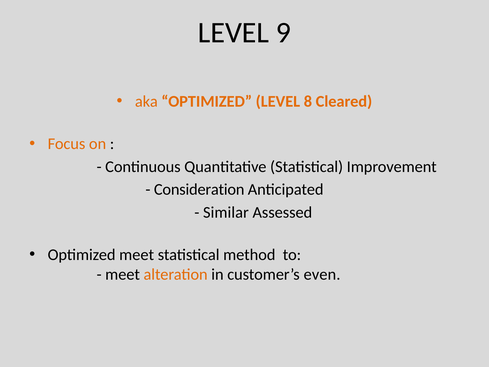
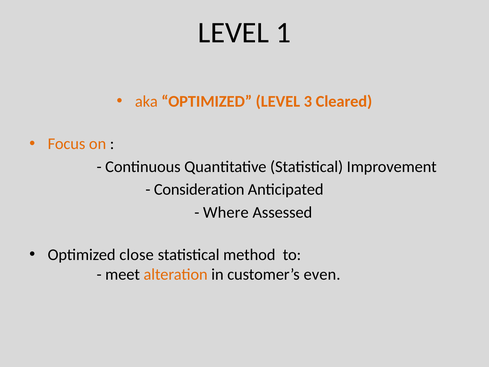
9: 9 -> 1
8: 8 -> 3
Similar: Similar -> Where
Optimized meet: meet -> close
